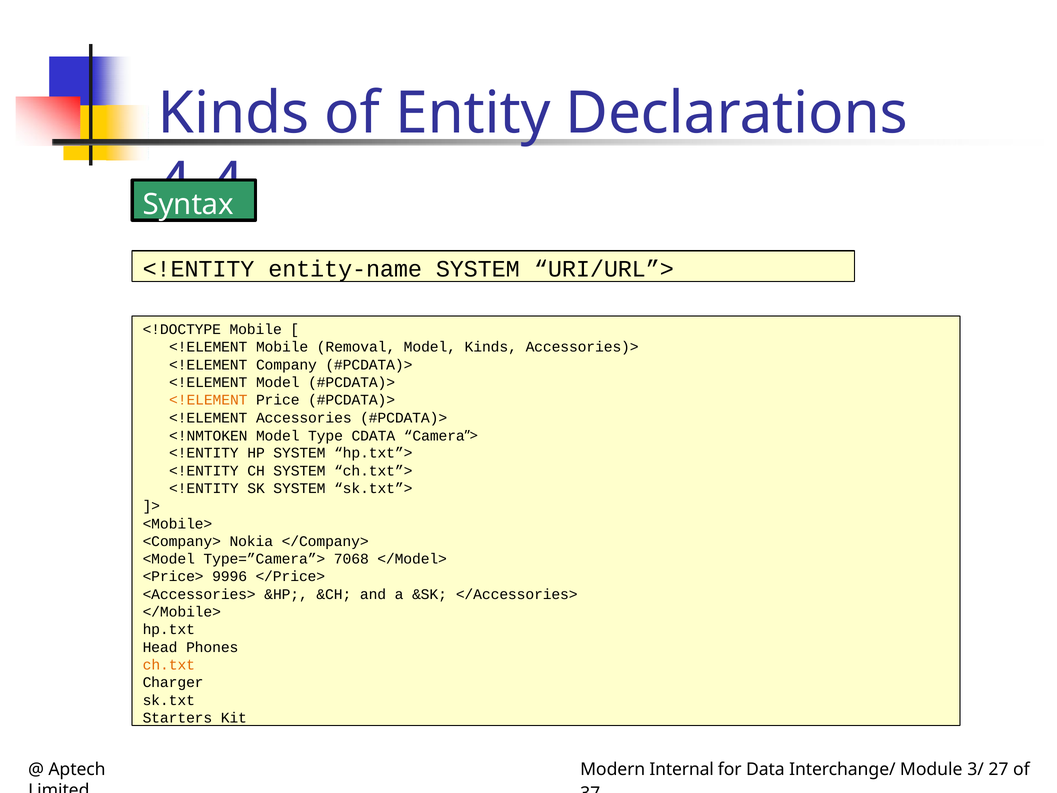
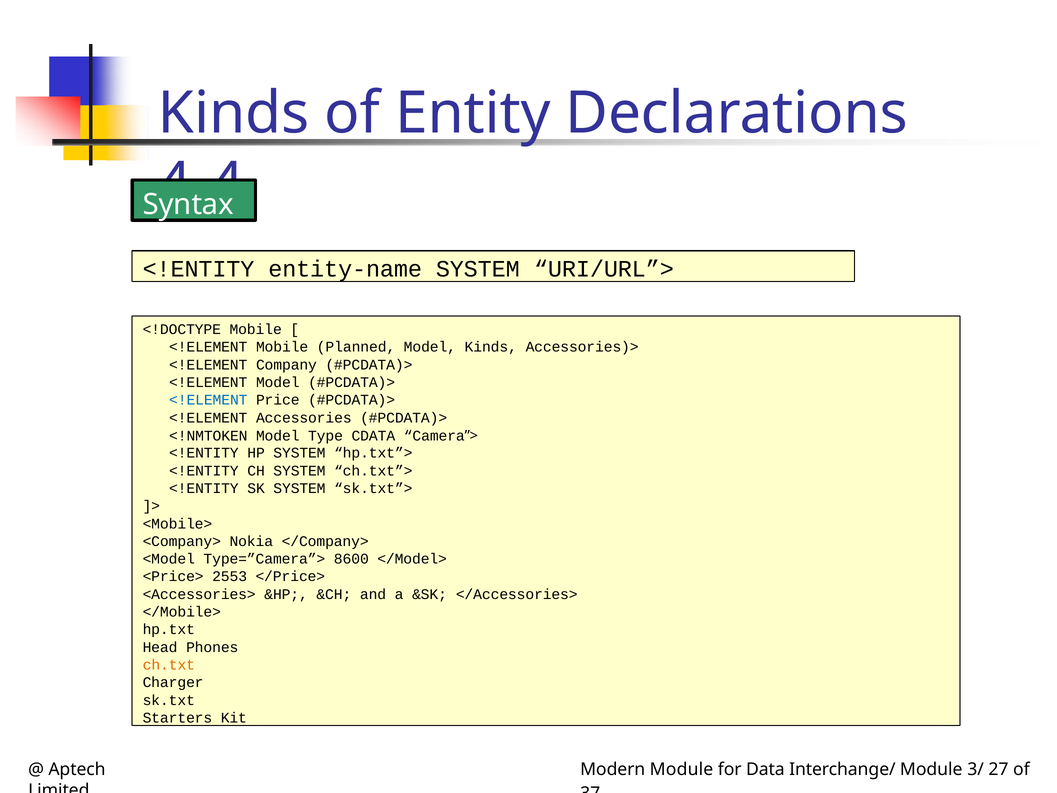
Removal: Removal -> Planned
<!ELEMENT at (208, 400) colour: orange -> blue
7068: 7068 -> 8600
9996: 9996 -> 2553
Modern Internal: Internal -> Module
